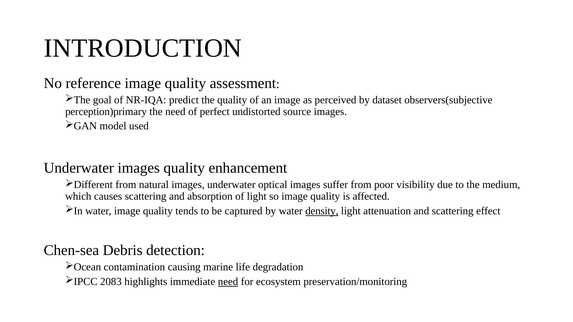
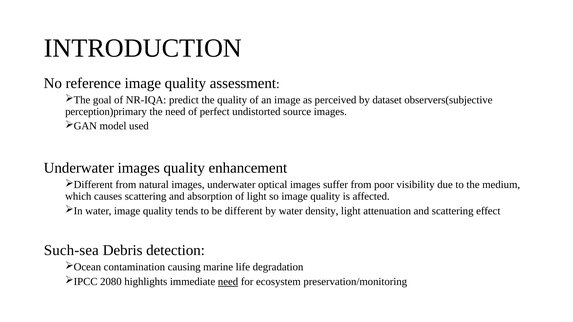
captured: captured -> different
density underline: present -> none
Chen-sea: Chen-sea -> Such-sea
2083: 2083 -> 2080
